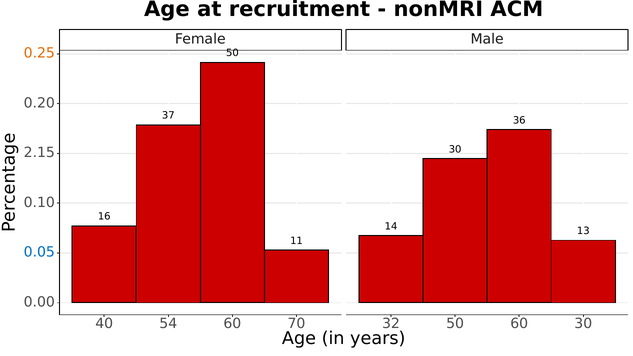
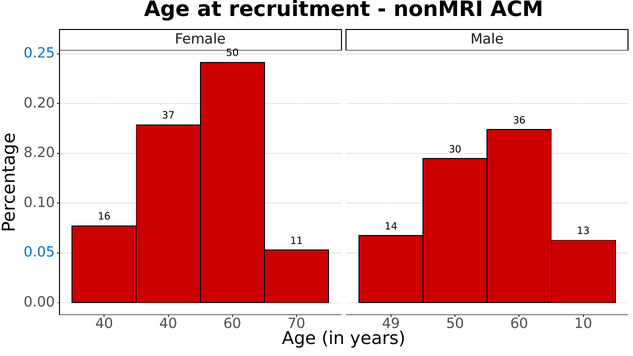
0.25 colour: orange -> blue
2.15: 2.15 -> 8.20
40 54: 54 -> 40
32: 32 -> 49
60 30: 30 -> 10
